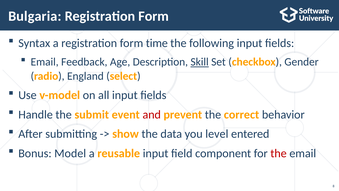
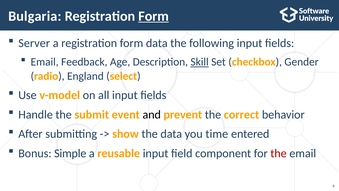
Form at (154, 16) underline: none -> present
Syntax: Syntax -> Server
form time: time -> data
and colour: red -> black
level: level -> time
Model: Model -> Simple
